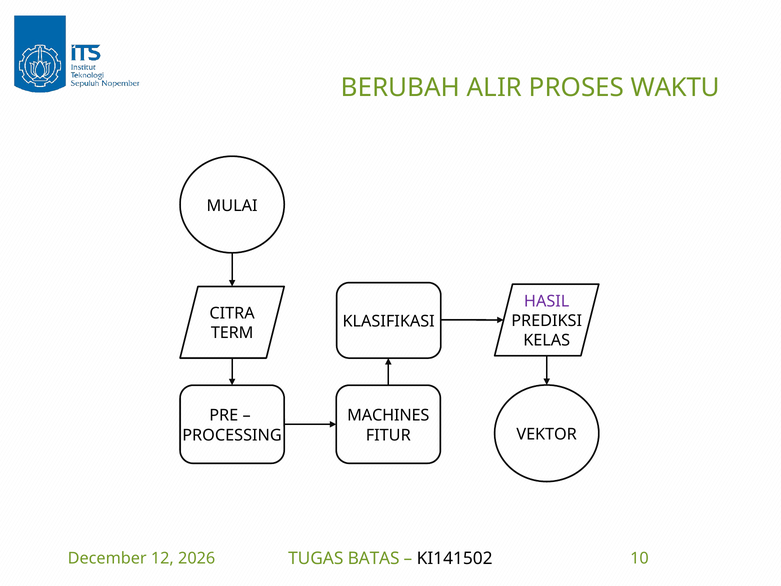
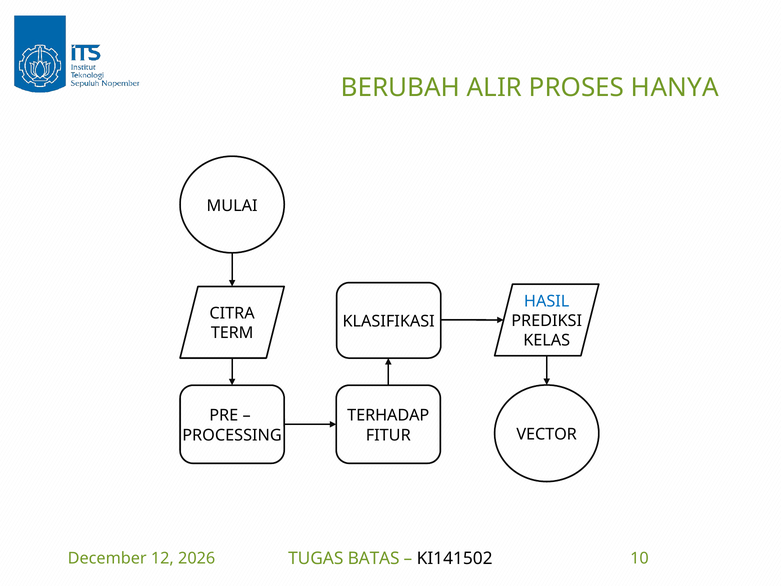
WAKTU: WAKTU -> HANYA
HASIL colour: purple -> blue
MACHINES: MACHINES -> TERHADAP
VEKTOR: VEKTOR -> VECTOR
